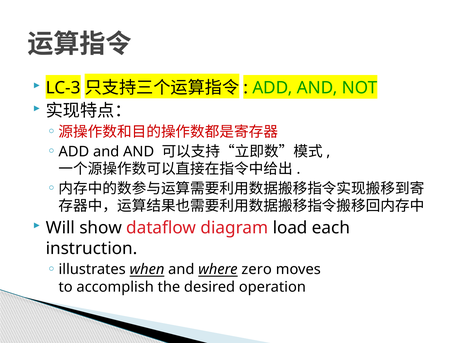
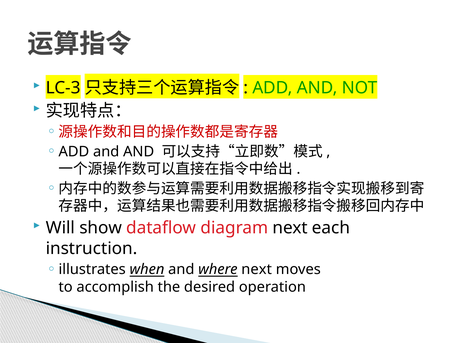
diagram load: load -> next
where zero: zero -> next
